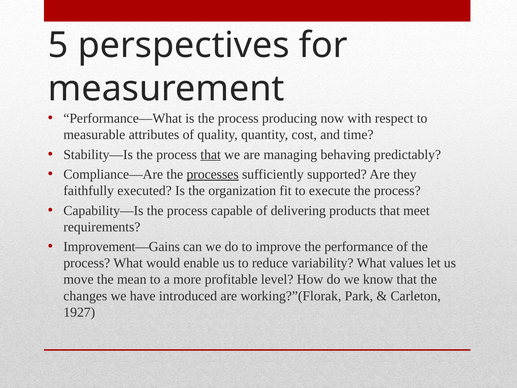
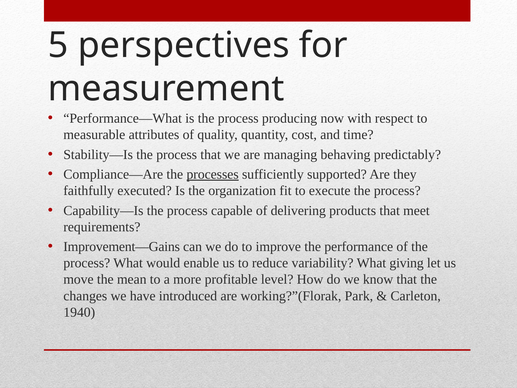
that at (211, 154) underline: present -> none
values: values -> giving
1927: 1927 -> 1940
